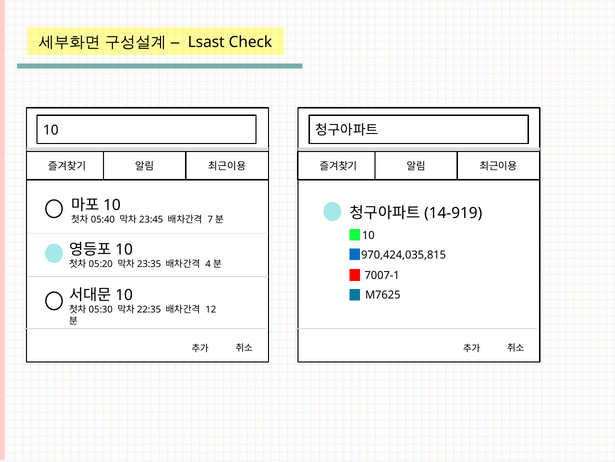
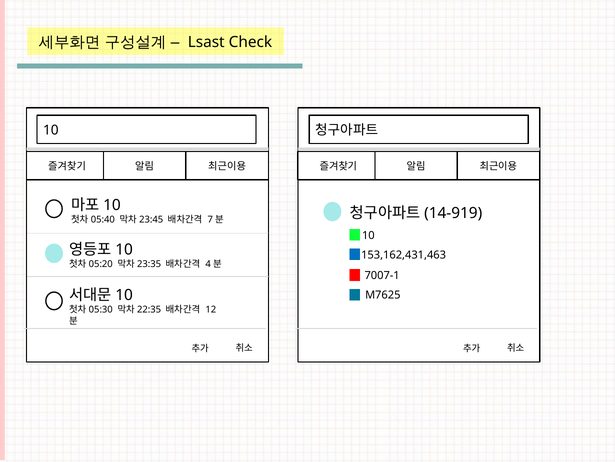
970,424,035,815: 970,424,035,815 -> 153,162,431,463
